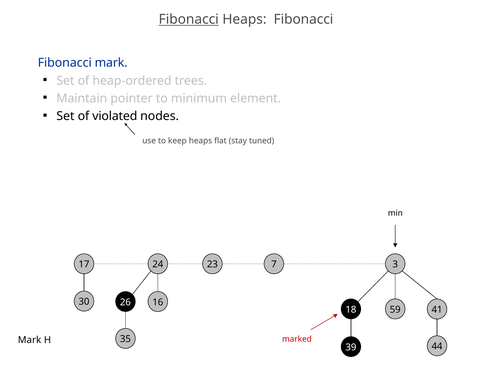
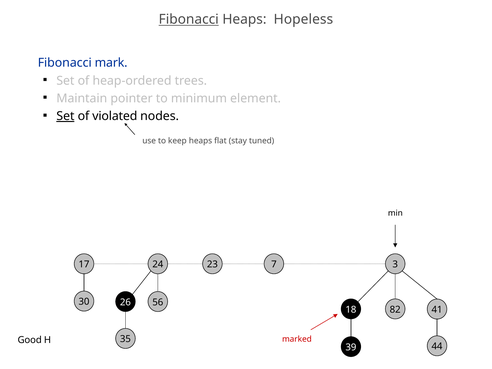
Heaps Fibonacci: Fibonacci -> Hopeless
Set at (65, 116) underline: none -> present
16: 16 -> 56
59: 59 -> 82
Mark at (30, 340): Mark -> Good
